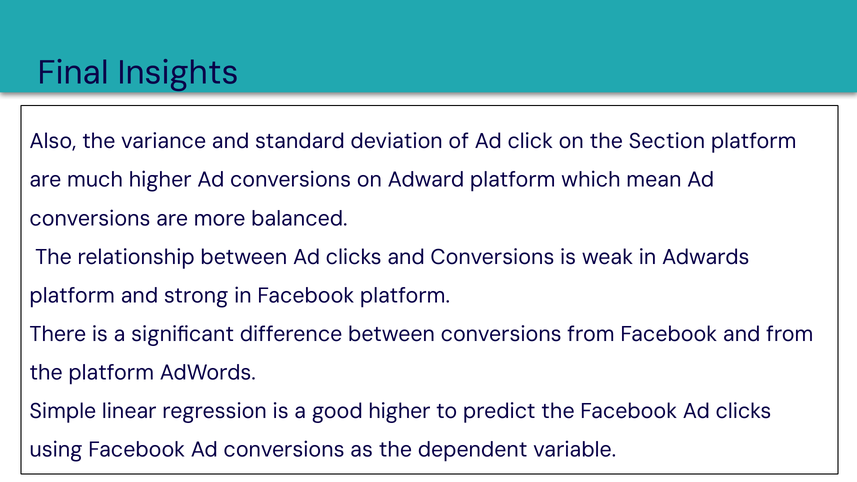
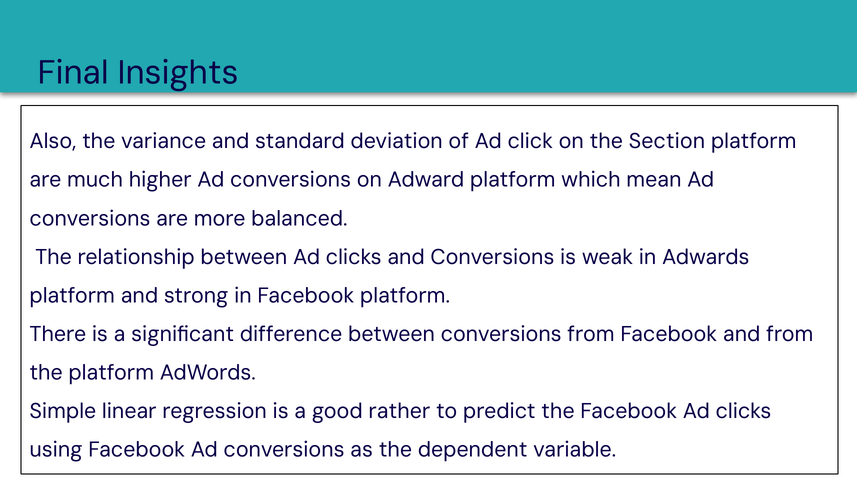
good higher: higher -> rather
